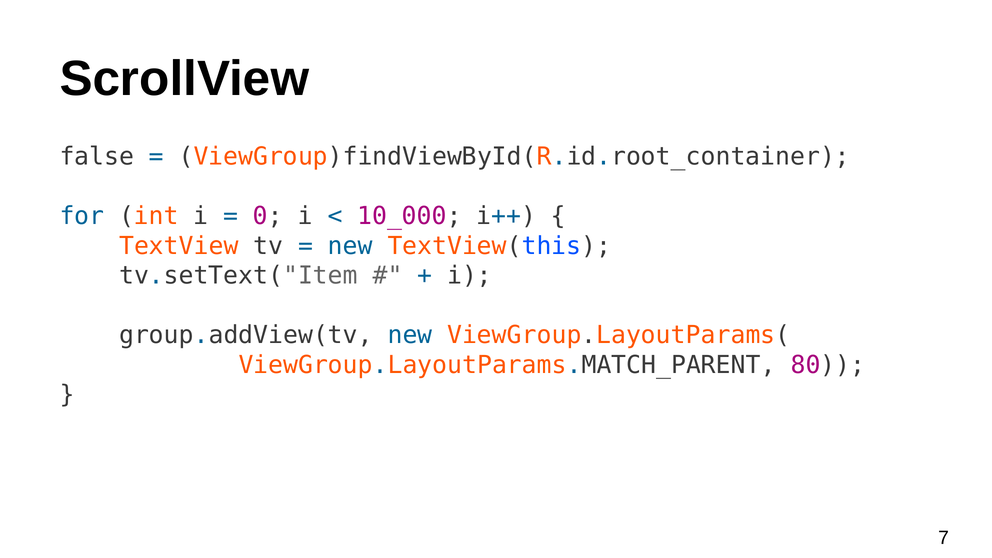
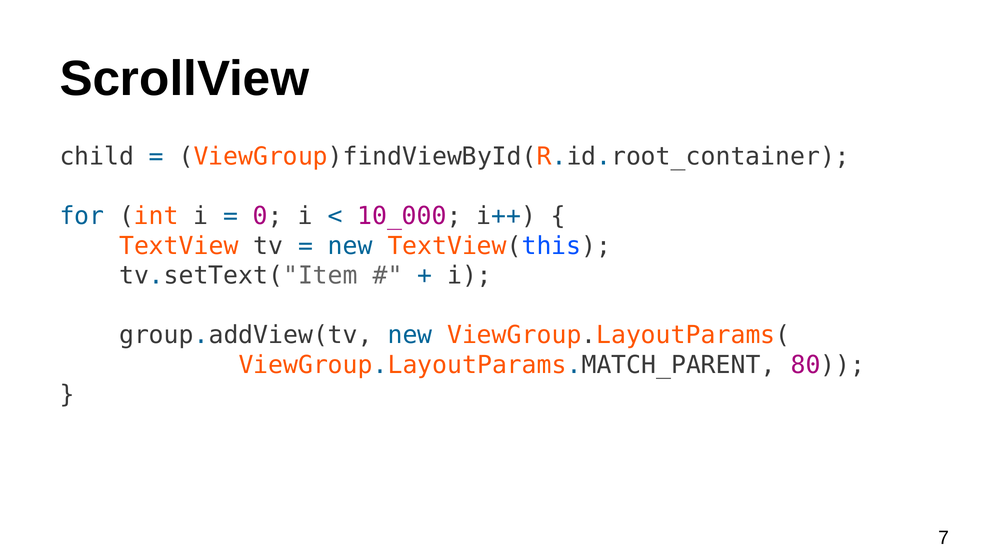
false: false -> child
